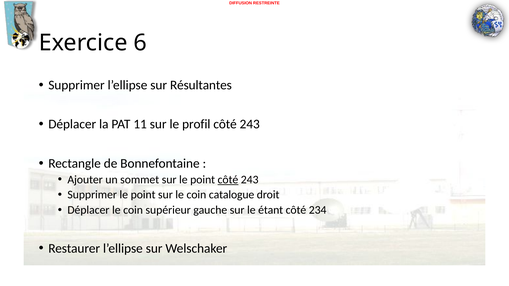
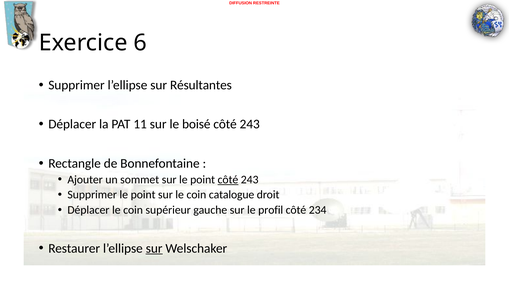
profil: profil -> boisé
étant: étant -> profil
sur at (154, 249) underline: none -> present
